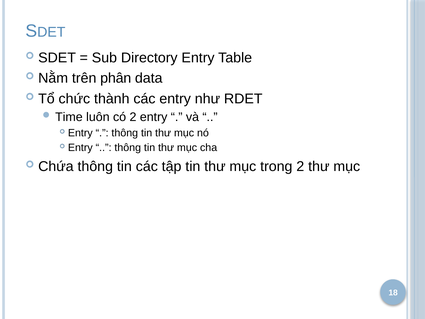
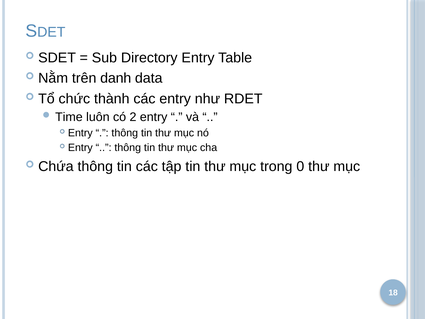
phân: phân -> danh
trong 2: 2 -> 0
